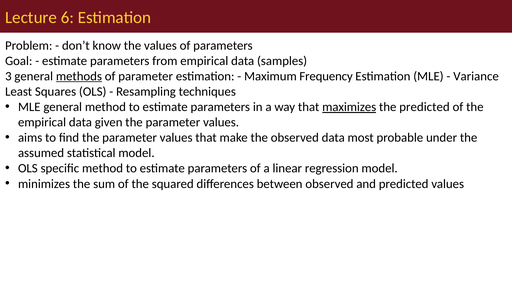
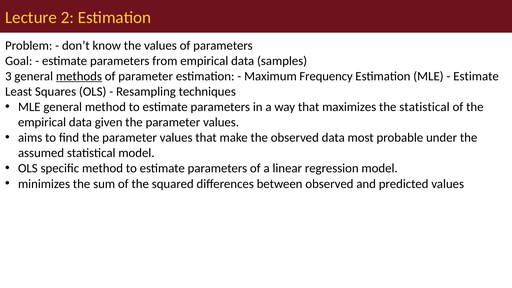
6: 6 -> 2
Variance at (476, 76): Variance -> Estimate
maximizes underline: present -> none
the predicted: predicted -> statistical
